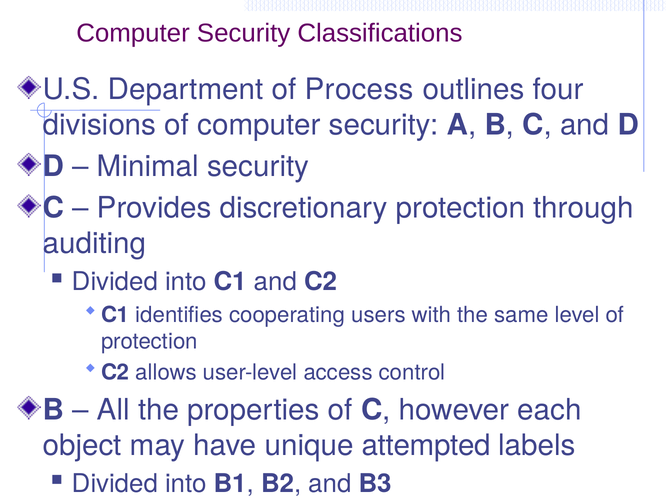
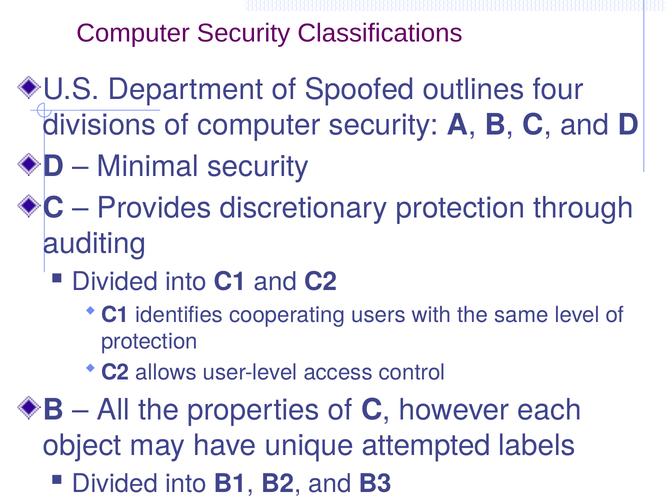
Process: Process -> Spoofed
